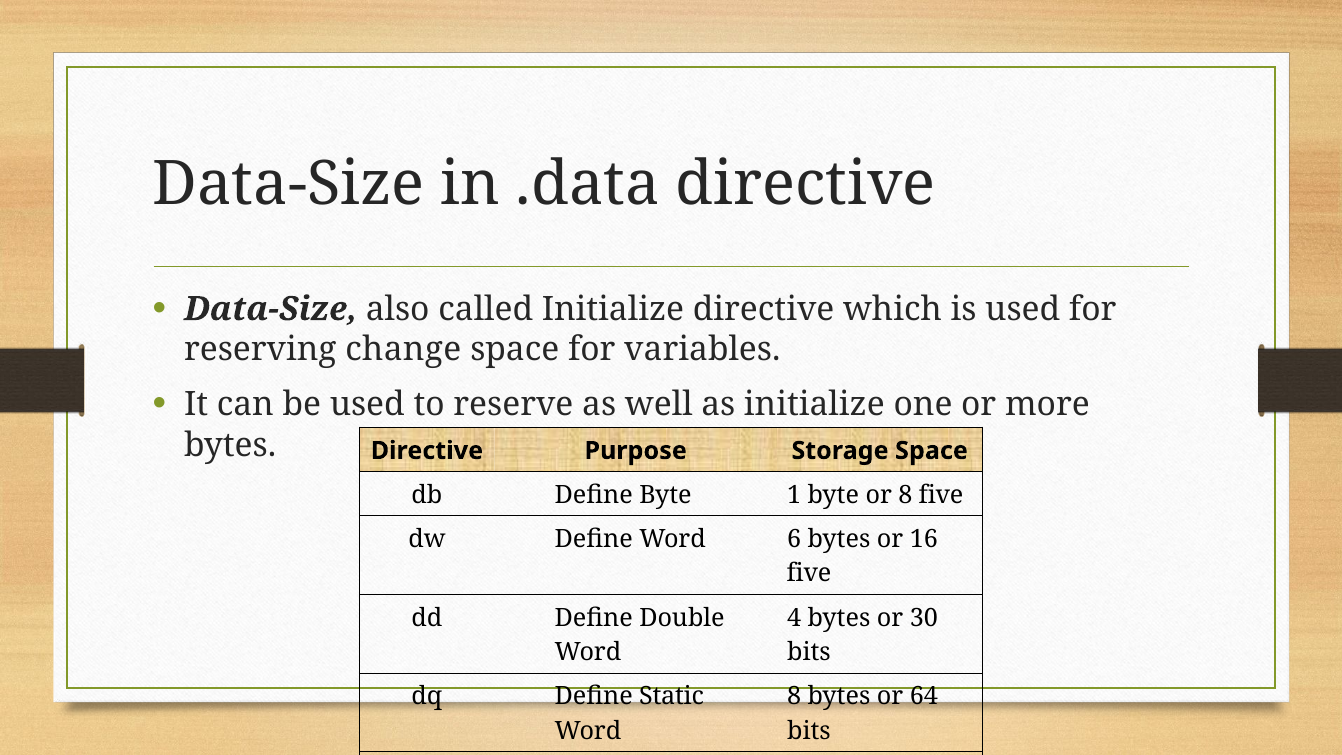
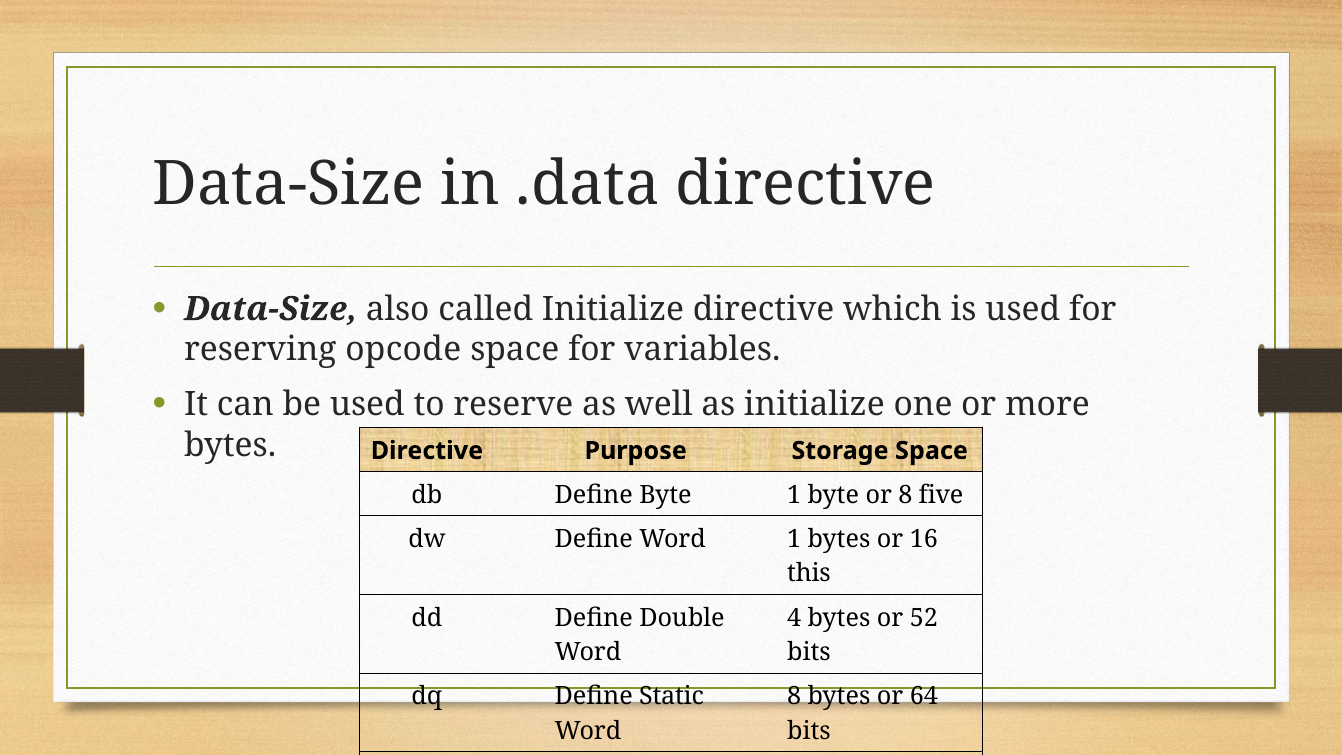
change: change -> opcode
Word 6: 6 -> 1
five at (809, 574): five -> this
30: 30 -> 52
